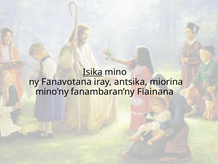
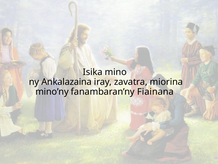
Isika underline: present -> none
Fanavotana: Fanavotana -> Ankalazaina
antsika: antsika -> zavatra
